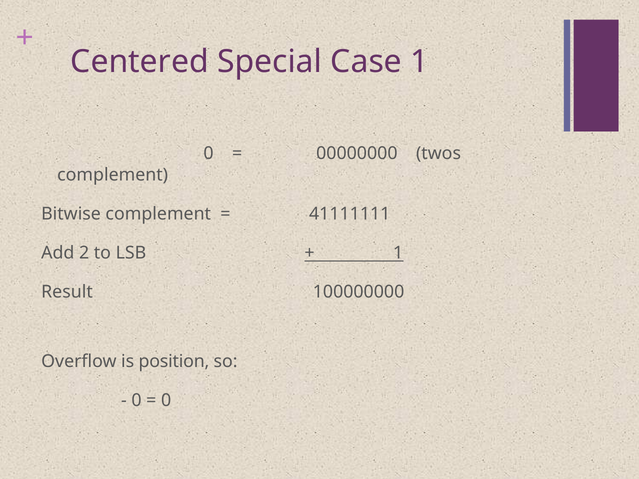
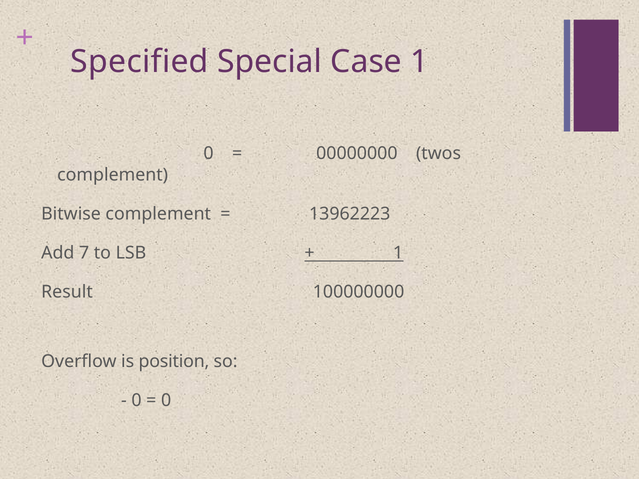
Centered: Centered -> Specified
41111111: 41111111 -> 13962223
2: 2 -> 7
